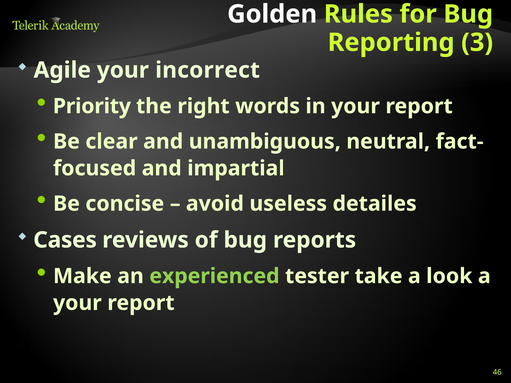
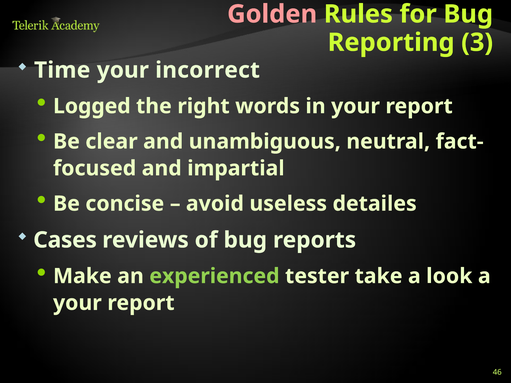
Golden colour: white -> pink
Agile: Agile -> Time
Priority: Priority -> Logged
